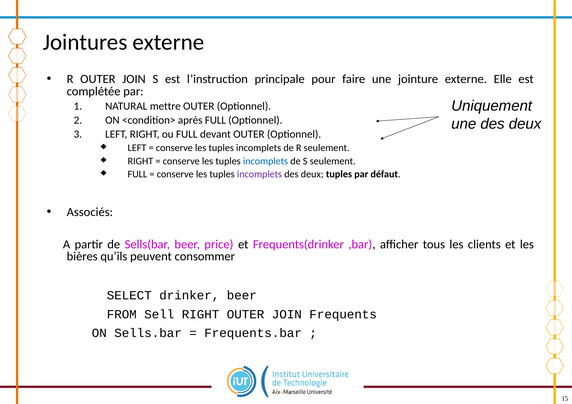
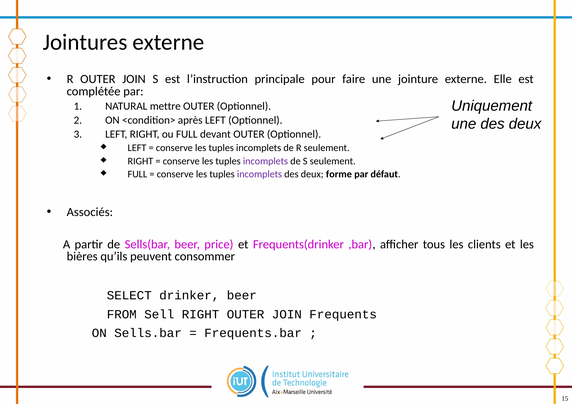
après FULL: FULL -> LEFT
incomplets at (265, 161) colour: blue -> purple
deux tuples: tuples -> forme
